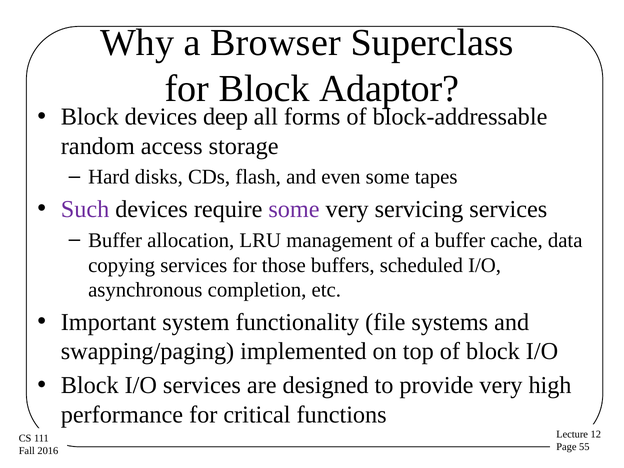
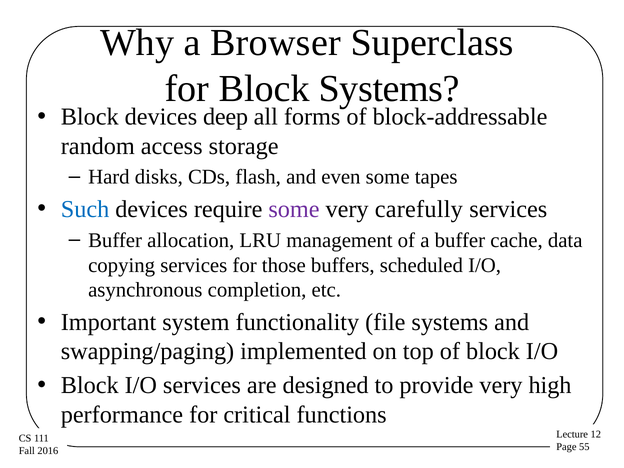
Block Adaptor: Adaptor -> Systems
Such colour: purple -> blue
servicing: servicing -> carefully
